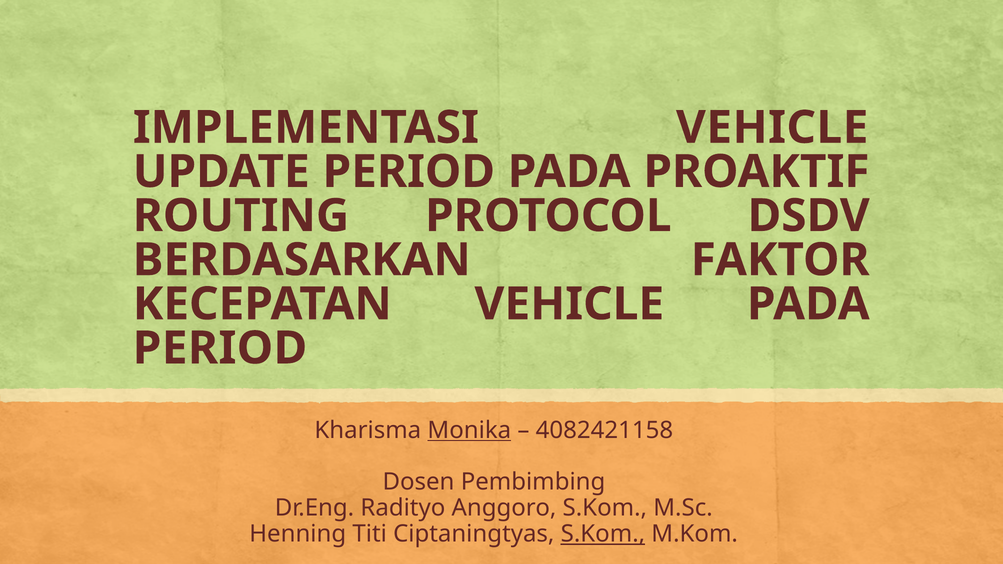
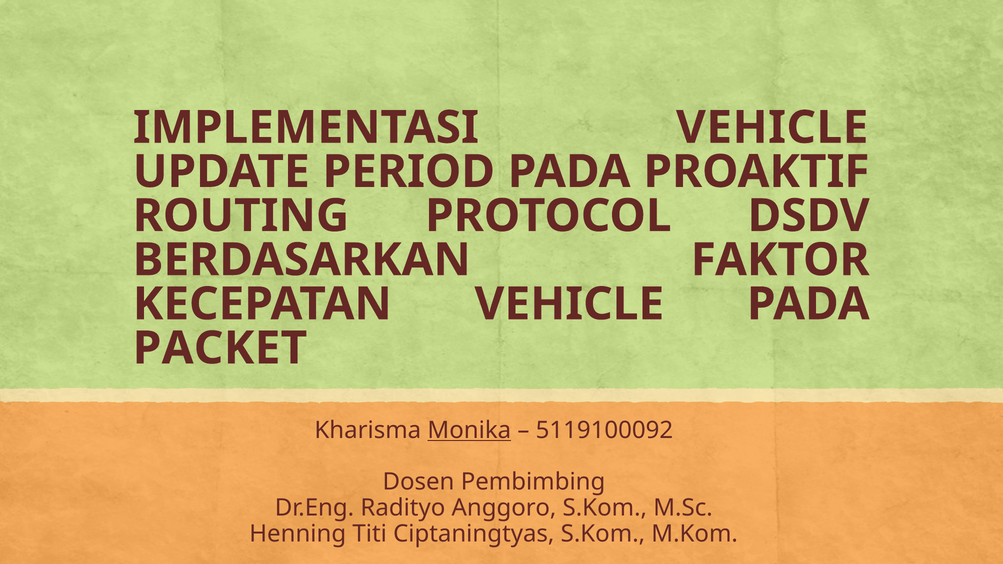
PERIOD at (220, 348): PERIOD -> PACKET
4082421158: 4082421158 -> 5119100092
S.Kom at (603, 534) underline: present -> none
